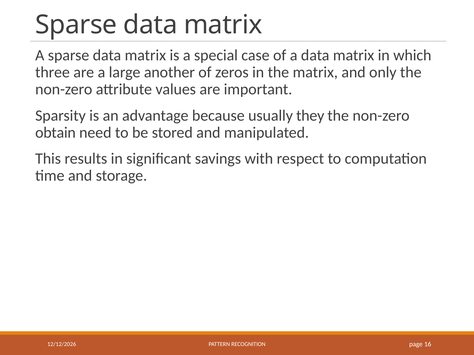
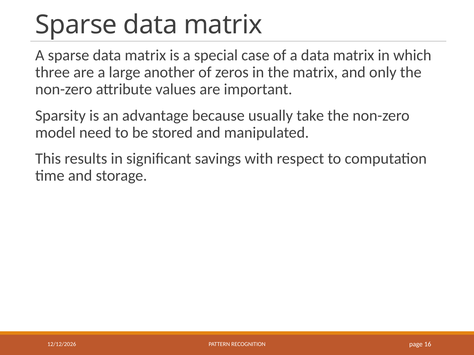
they: they -> take
obtain: obtain -> model
